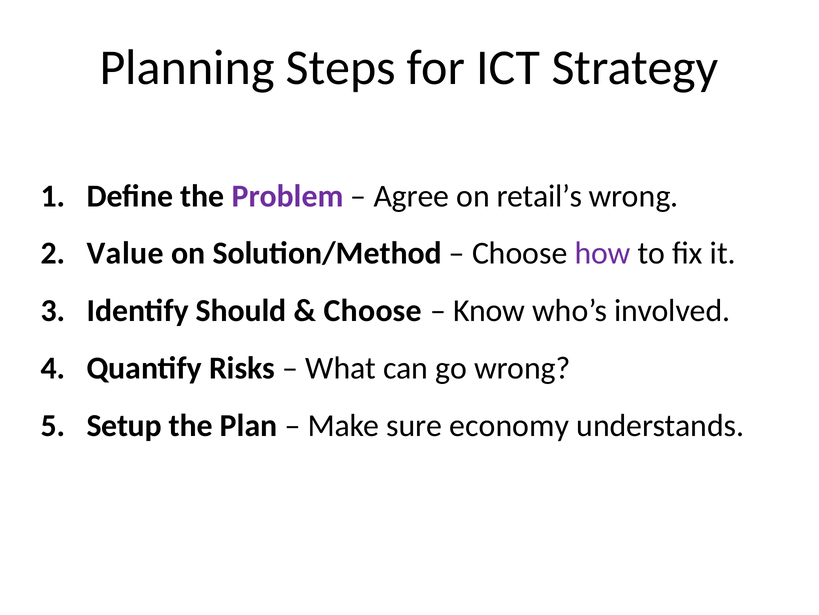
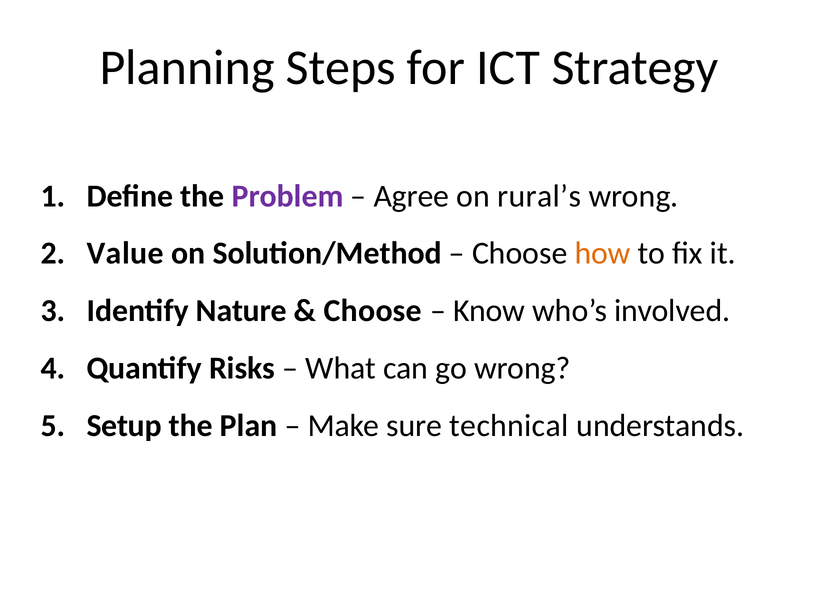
retail’s: retail’s -> rural’s
how colour: purple -> orange
Should: Should -> Nature
economy: economy -> technical
